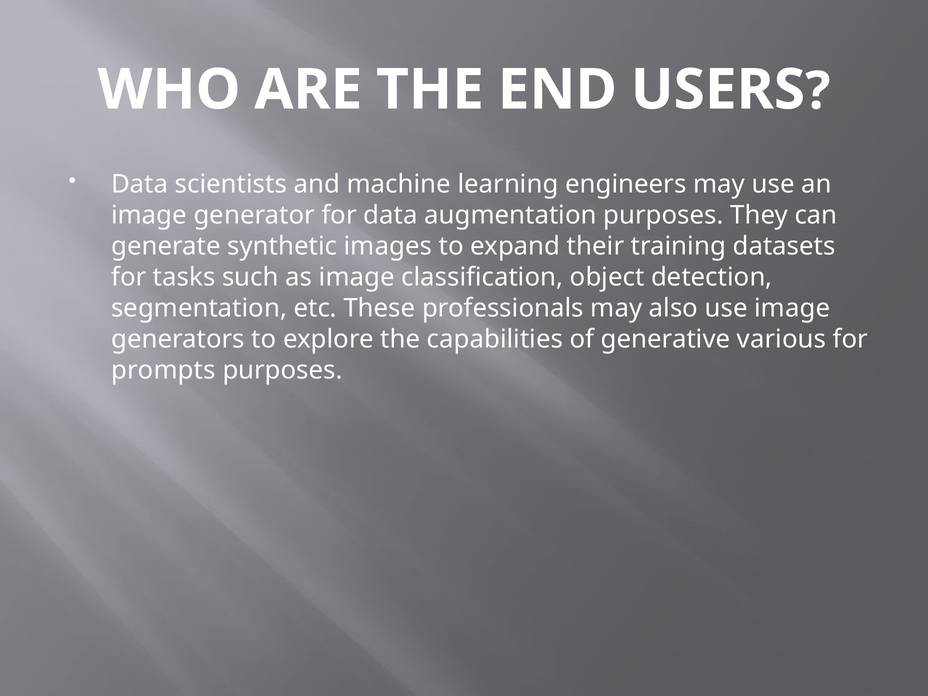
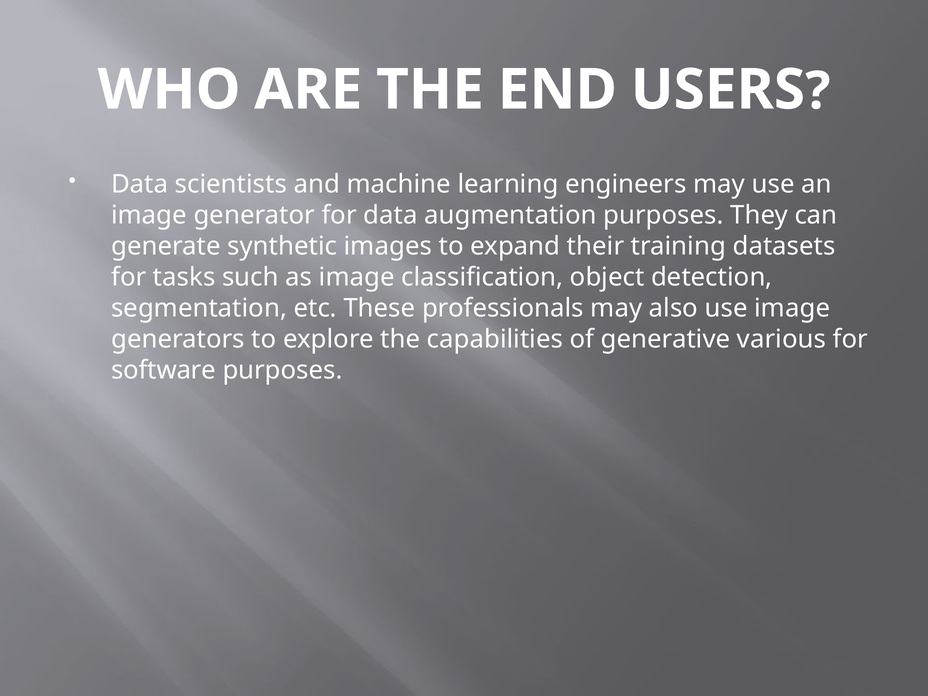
prompts: prompts -> software
